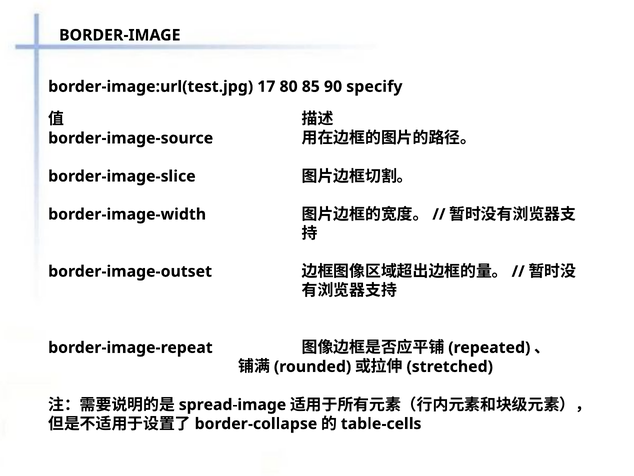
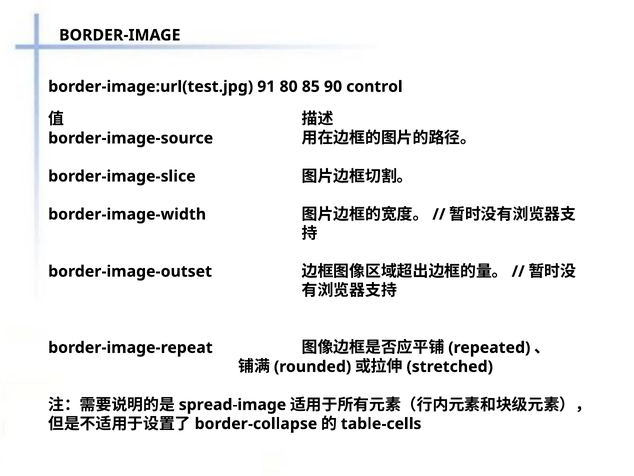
17: 17 -> 91
specify: specify -> control
